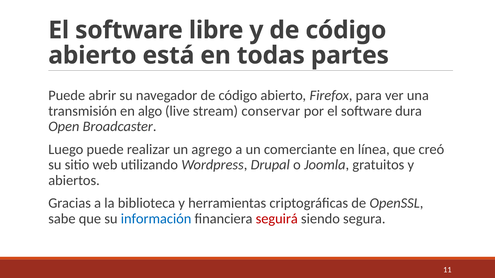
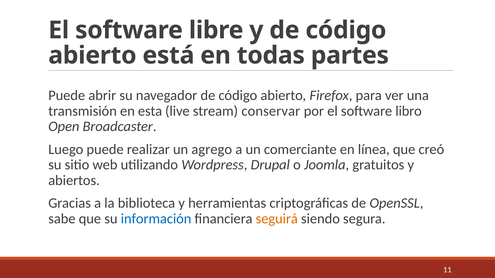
algo: algo -> esta
dura: dura -> libro
seguirá colour: red -> orange
